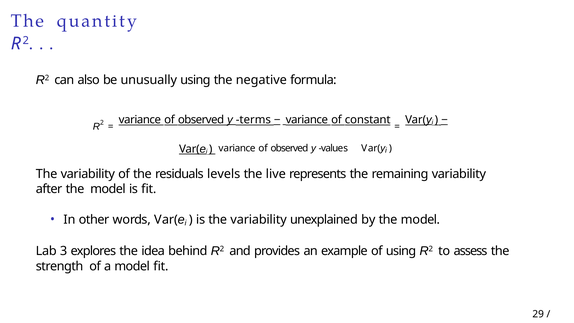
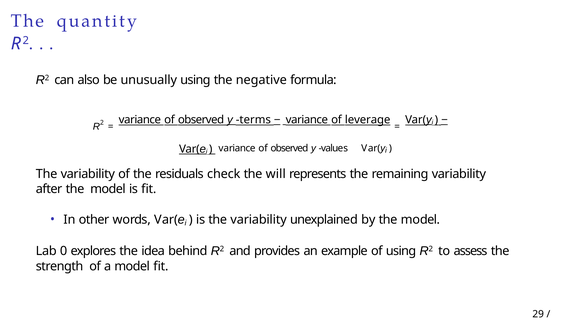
constant: constant -> leverage
levels: levels -> check
live: live -> will
3: 3 -> 0
